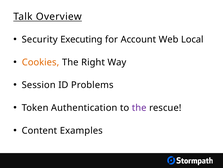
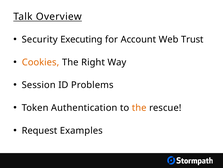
Local: Local -> Trust
the at (139, 107) colour: purple -> orange
Content: Content -> Request
